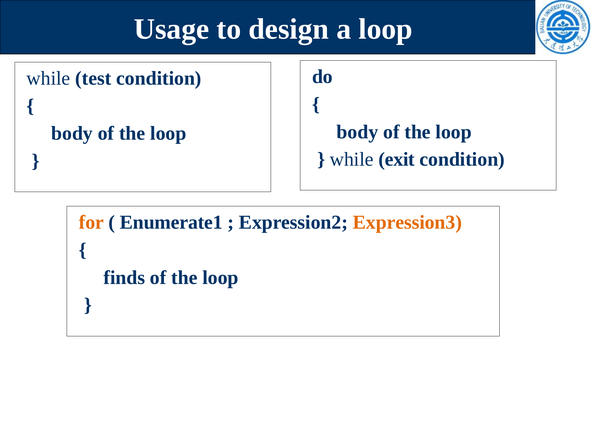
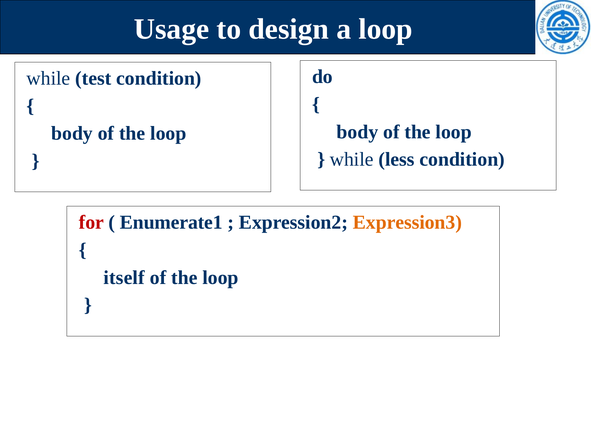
exit: exit -> less
for colour: orange -> red
finds: finds -> itself
